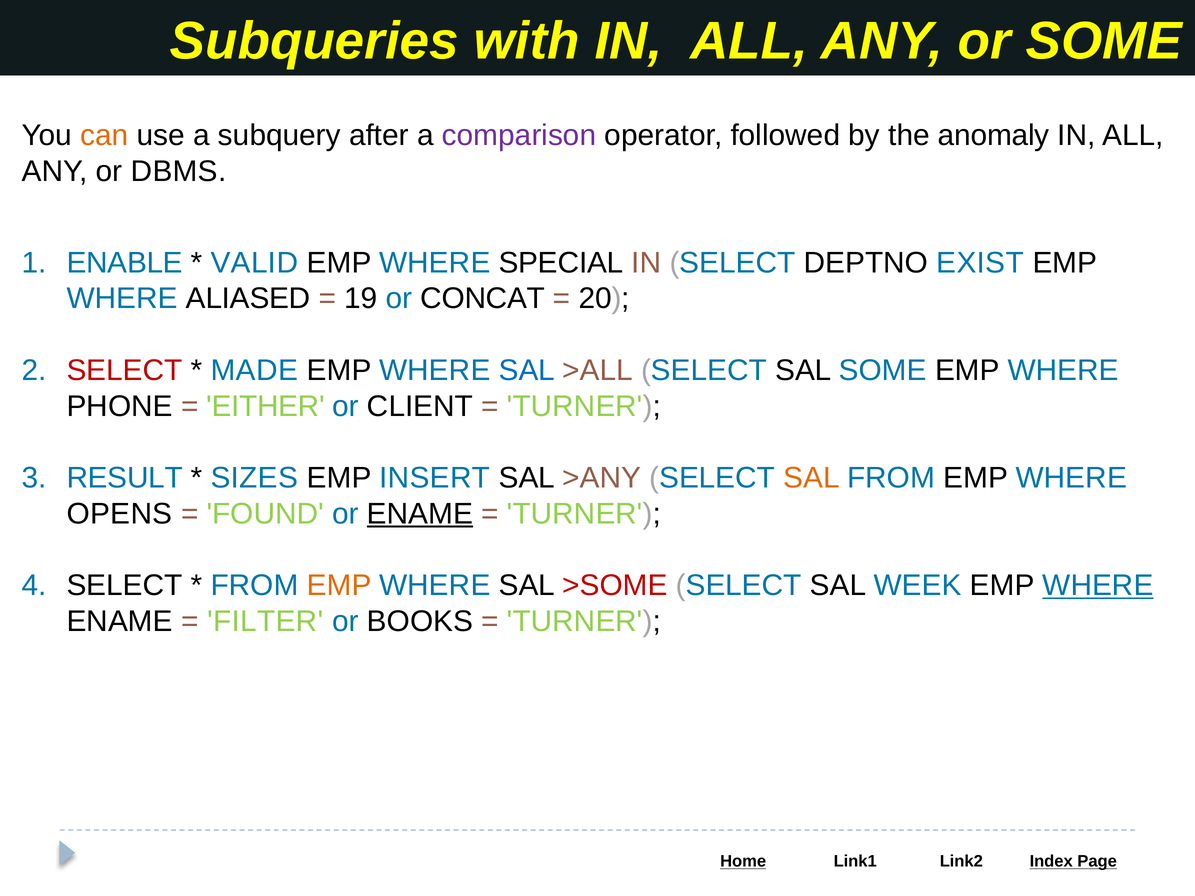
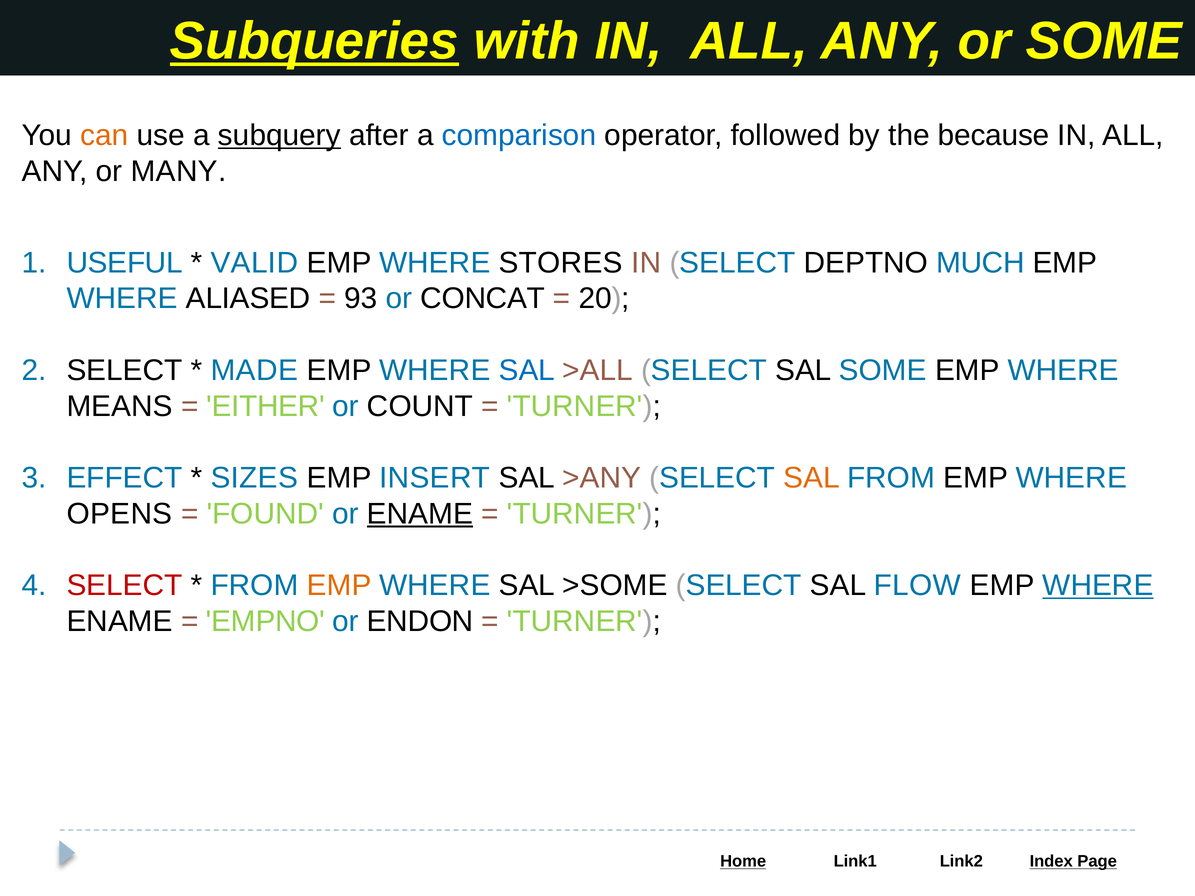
Subqueries underline: none -> present
subquery underline: none -> present
comparison colour: purple -> blue
anomaly: anomaly -> because
DBMS: DBMS -> MANY
ENABLE: ENABLE -> USEFUL
SPECIAL: SPECIAL -> STORES
EXIST: EXIST -> MUCH
19: 19 -> 93
SELECT at (125, 370) colour: red -> black
PHONE: PHONE -> MEANS
CLIENT: CLIENT -> COUNT
RESULT: RESULT -> EFFECT
SELECT at (125, 586) colour: black -> red
>SOME colour: red -> black
WEEK: WEEK -> FLOW
FILTER: FILTER -> EMPNO
BOOKS: BOOKS -> ENDON
